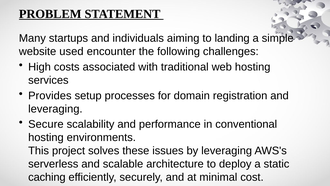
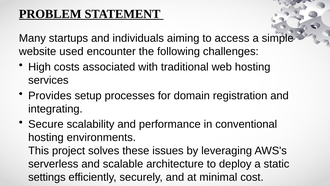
landing: landing -> access
leveraging at (55, 109): leveraging -> integrating
caching: caching -> settings
